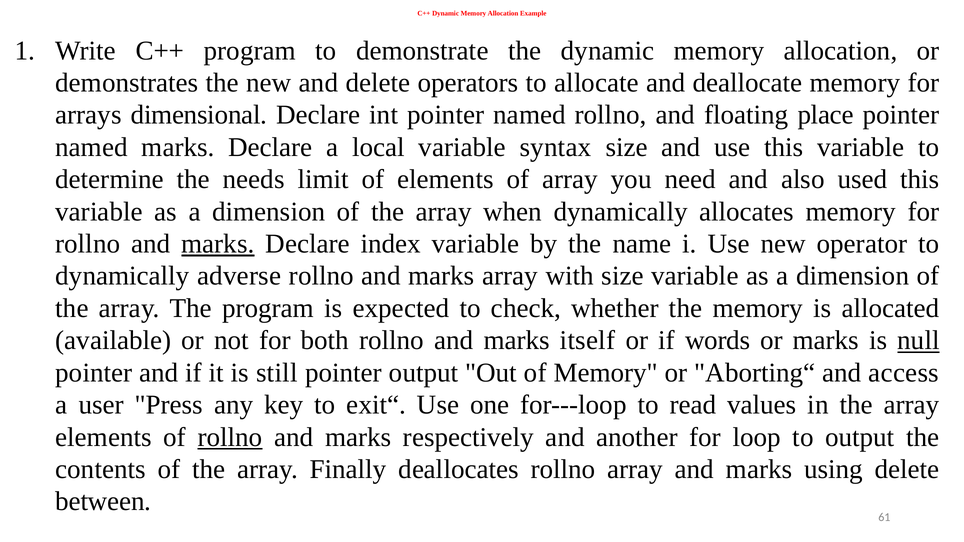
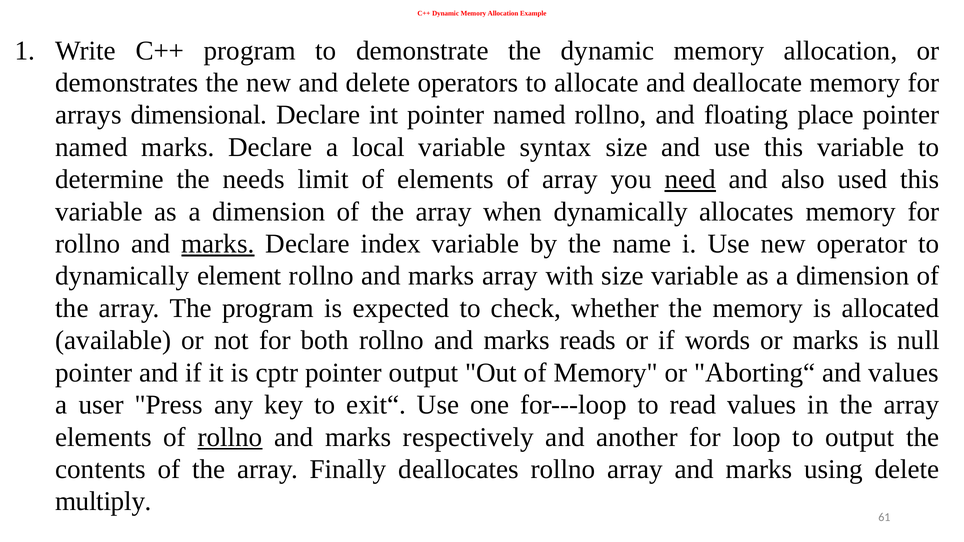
need underline: none -> present
adverse: adverse -> element
itself: itself -> reads
null underline: present -> none
still: still -> cptr
and access: access -> values
between: between -> multiply
